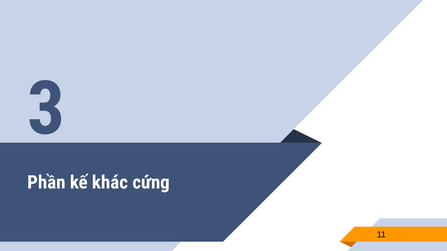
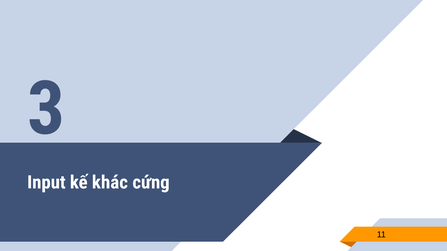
Phần: Phần -> Input
